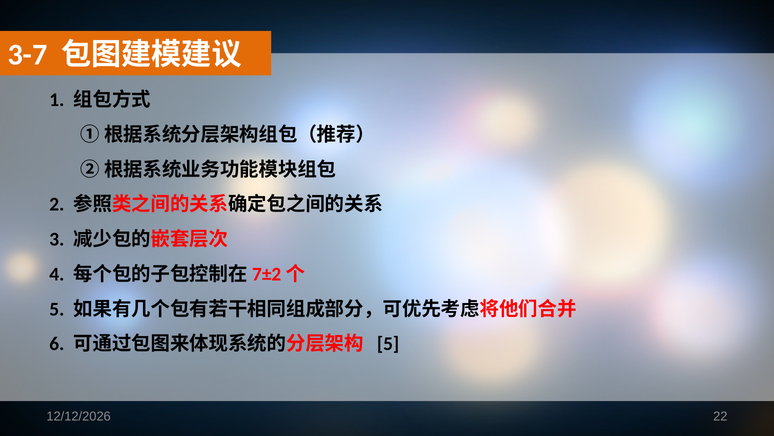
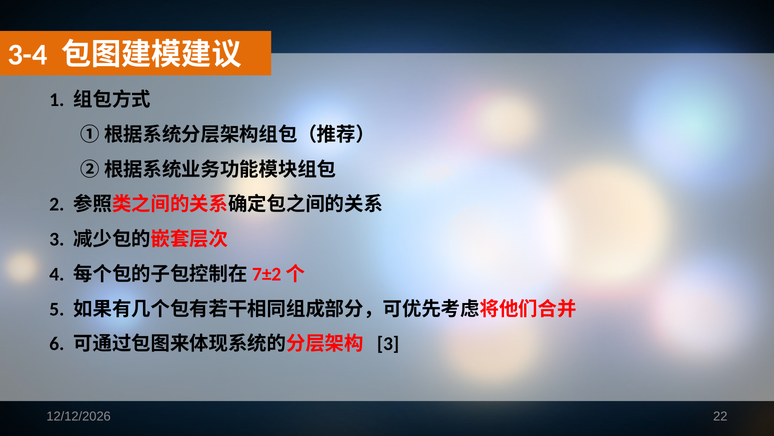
3-7: 3-7 -> 3-4
5 at (388, 344): 5 -> 3
